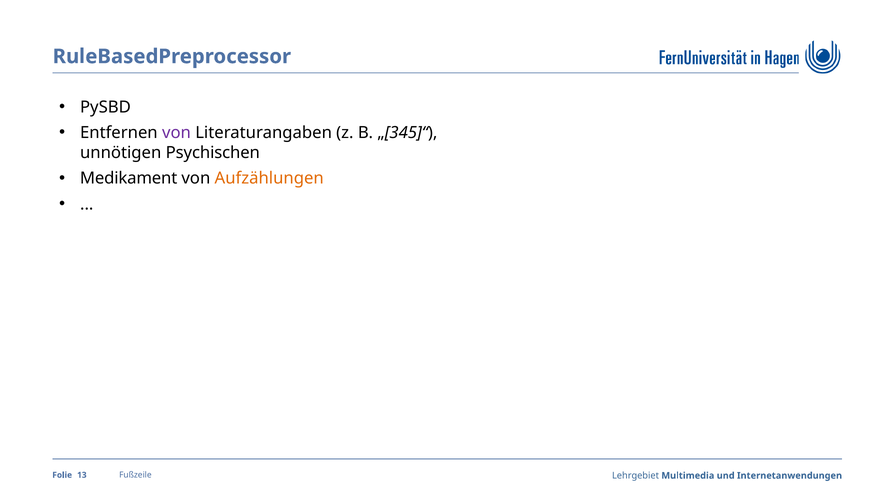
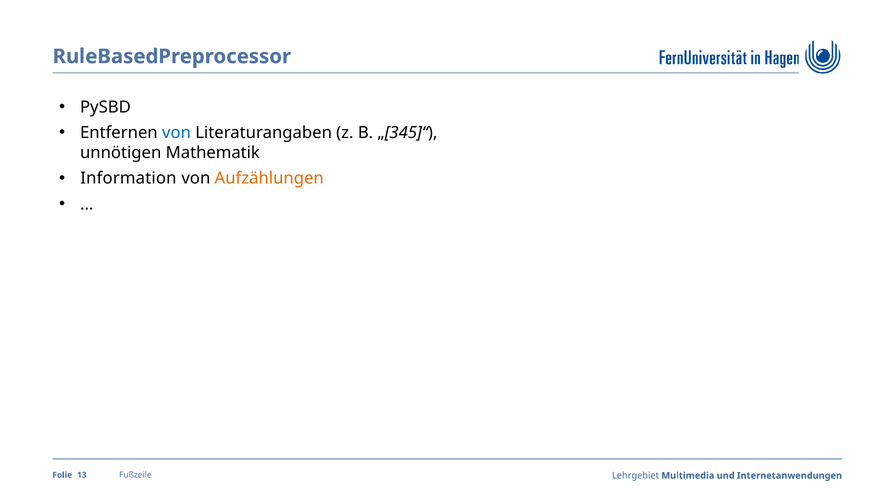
von at (176, 133) colour: purple -> blue
Psychischen: Psychischen -> Mathematik
Medikament: Medikament -> Information
